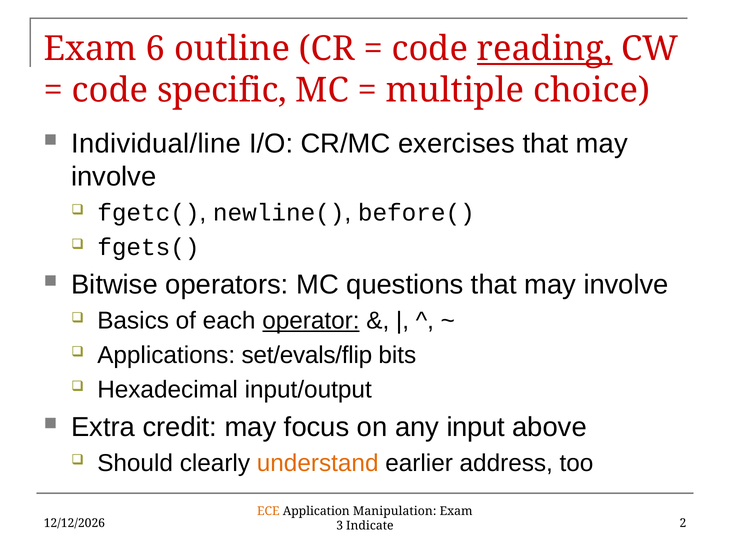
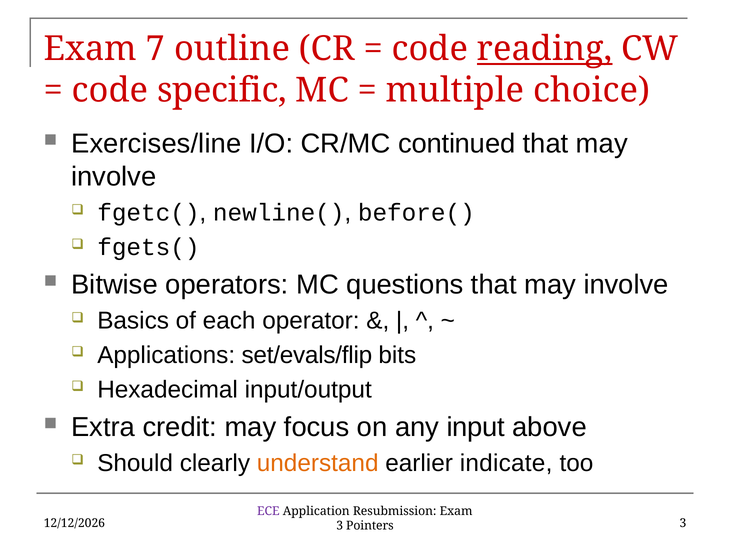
6: 6 -> 7
Individual/line: Individual/line -> Exercises/line
exercises: exercises -> continued
operator underline: present -> none
address: address -> indicate
ECE colour: orange -> purple
Manipulation: Manipulation -> Resubmission
2 at (683, 523): 2 -> 3
Indicate: Indicate -> Pointers
